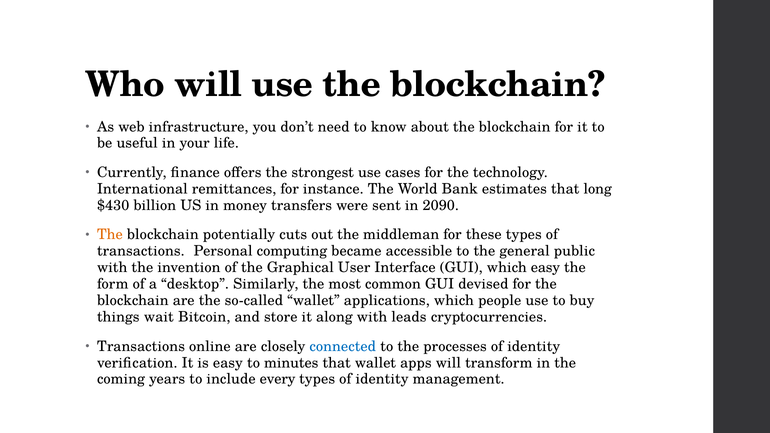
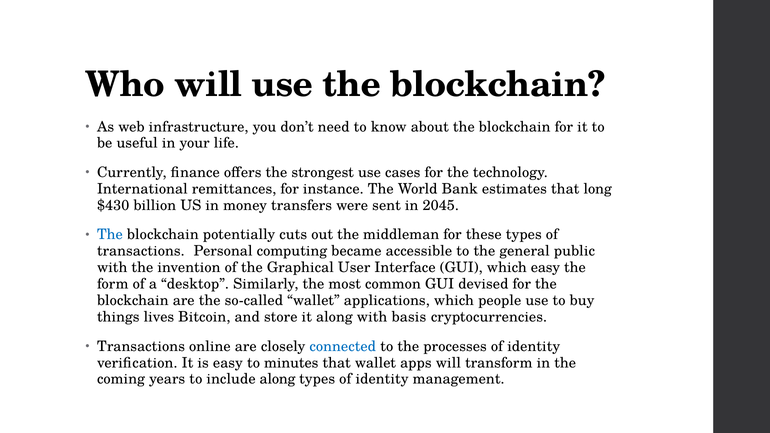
2090: 2090 -> 2045
The at (110, 235) colour: orange -> blue
wait: wait -> lives
leads: leads -> basis
include every: every -> along
